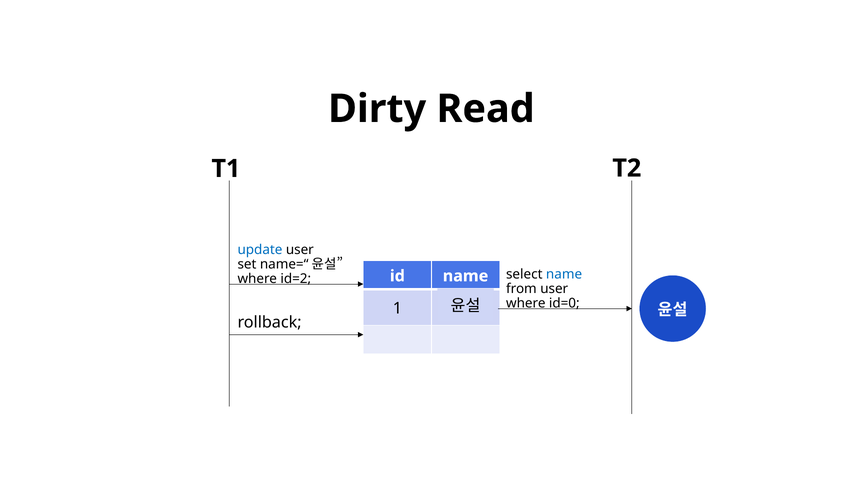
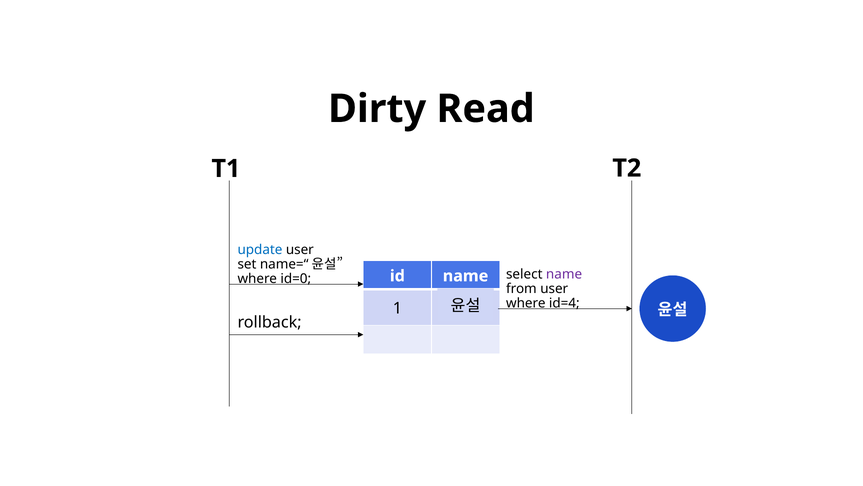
name at (564, 274) colour: blue -> purple
id=2: id=2 -> id=0
id=0: id=0 -> id=4
